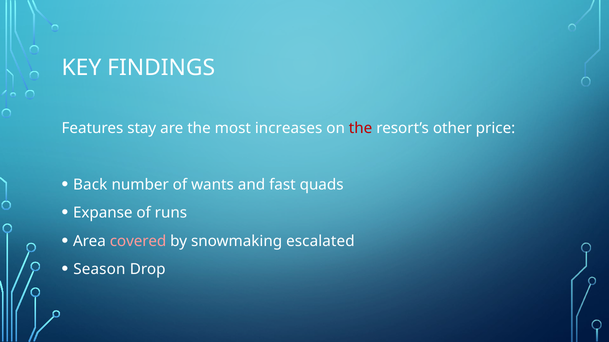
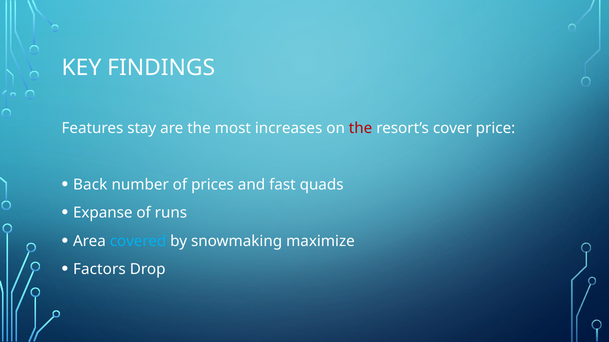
other: other -> cover
wants: wants -> prices
covered colour: pink -> light blue
escalated: escalated -> maximize
Season: Season -> Factors
